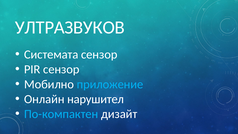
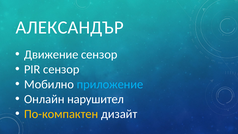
УЛТРАЗВУКОВ: УЛТРАЗВУКОВ -> АЛЕКСАНДЪР
Системата: Системата -> Движение
По-компактен colour: light blue -> yellow
